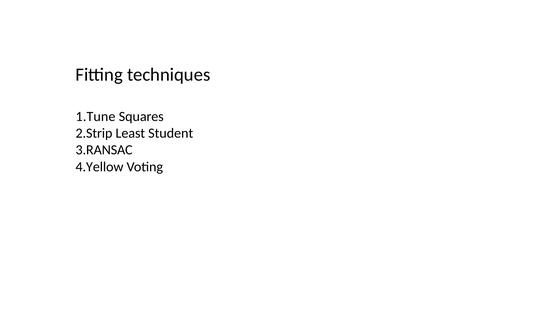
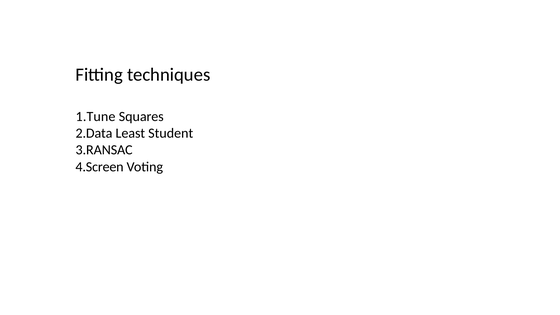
2.Strip: 2.Strip -> 2.Data
4.Yellow: 4.Yellow -> 4.Screen
